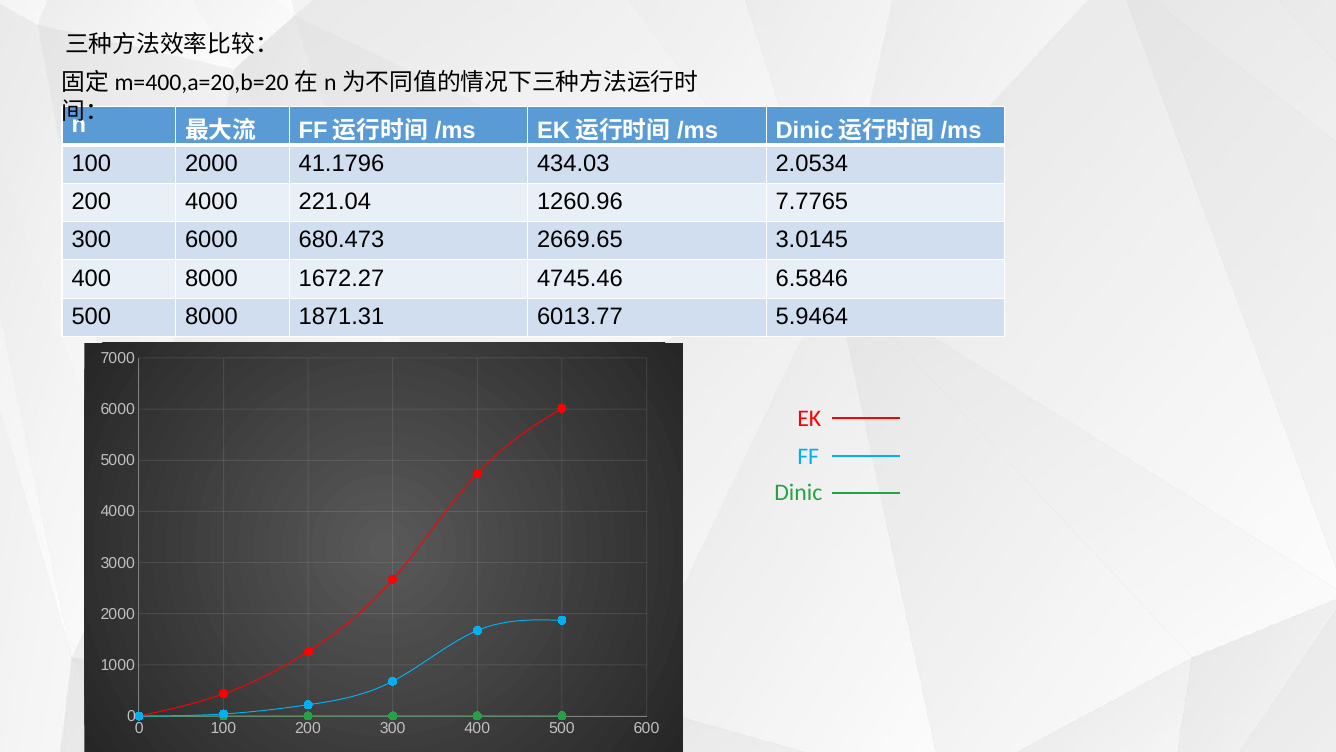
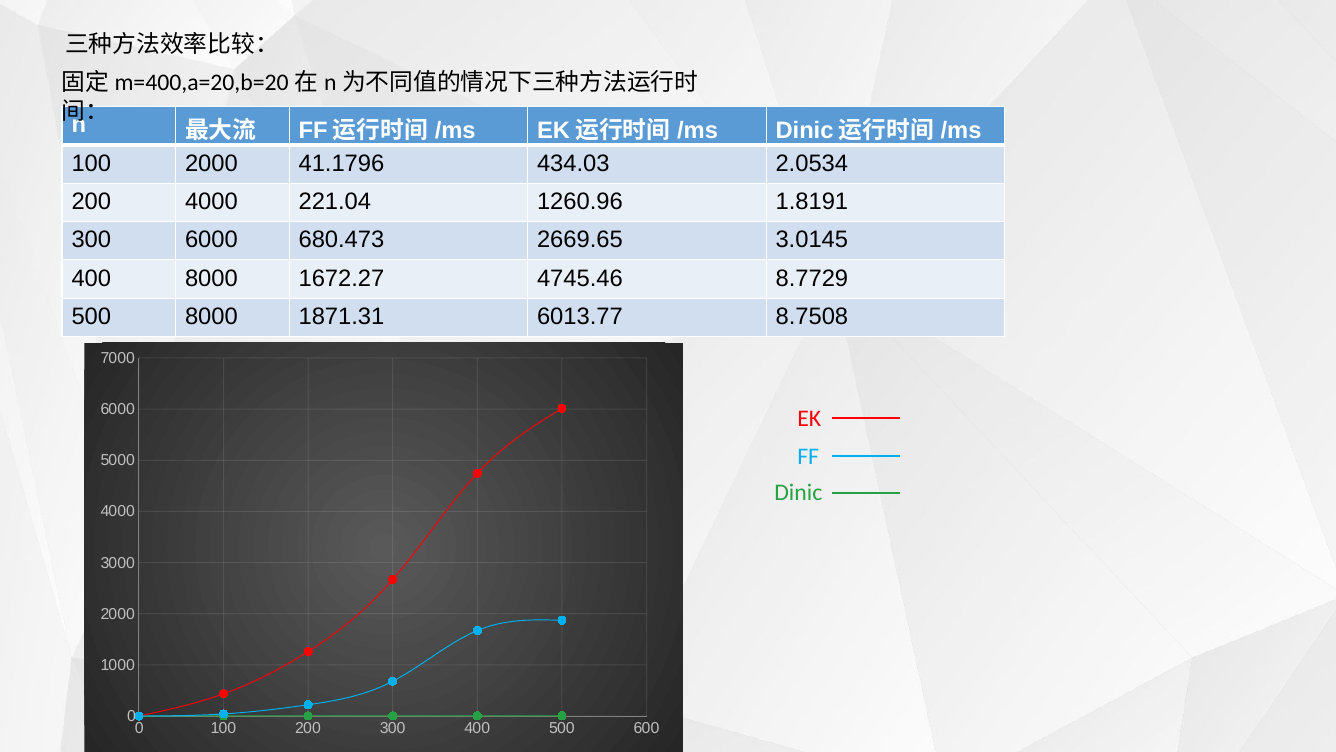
7.7765: 7.7765 -> 1.8191
6.5846: 6.5846 -> 8.7729
5.9464: 5.9464 -> 8.7508
